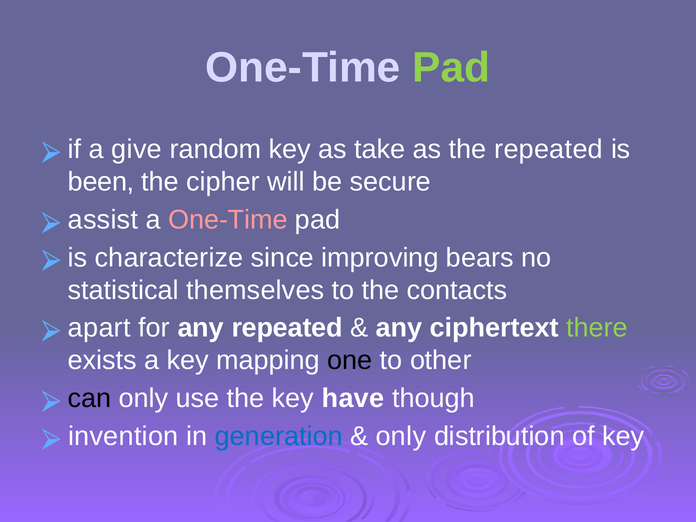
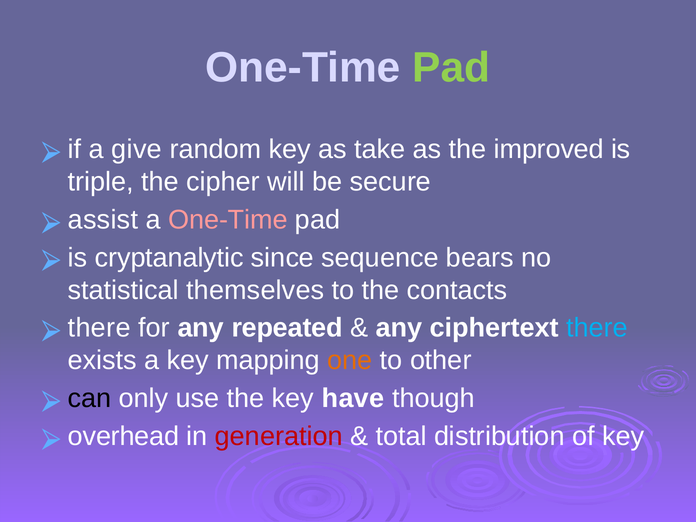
the repeated: repeated -> improved
been: been -> triple
characterize: characterize -> cryptanalytic
improving: improving -> sequence
apart at (99, 328): apart -> there
there at (597, 328) colour: light green -> light blue
one colour: black -> orange
invention: invention -> overhead
generation colour: blue -> red
only at (401, 436): only -> total
